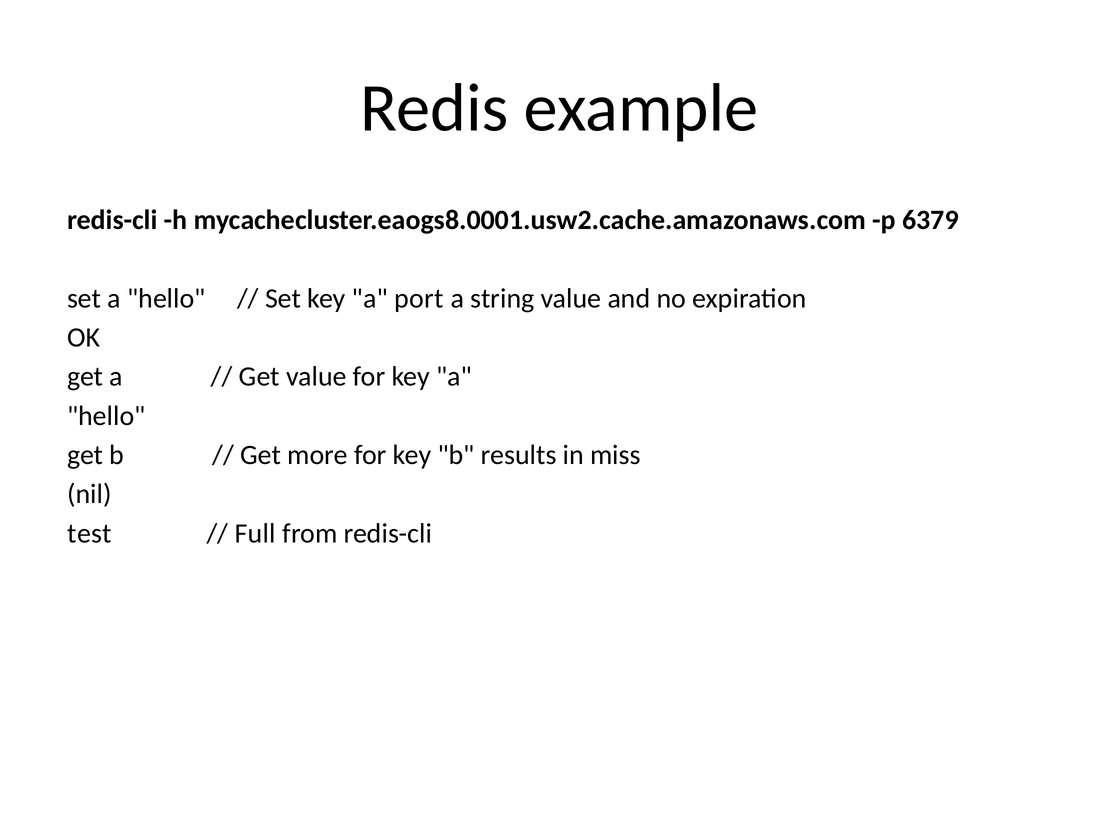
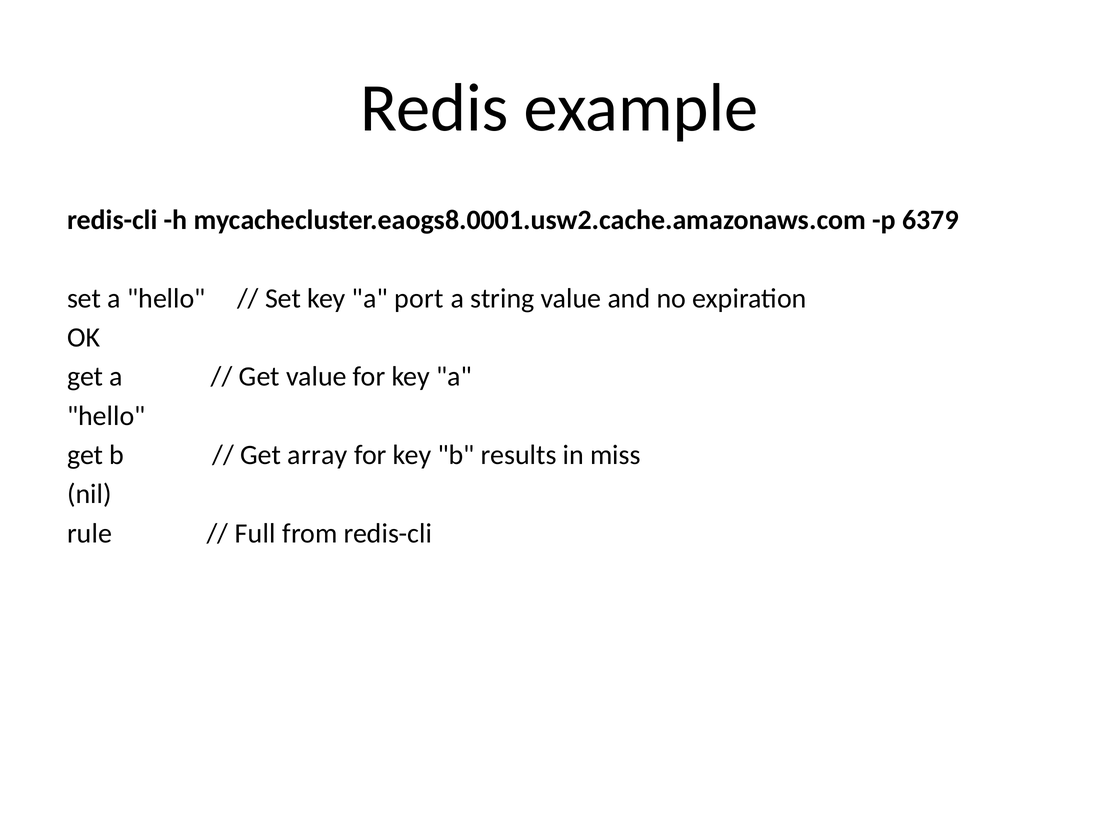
more: more -> array
test: test -> rule
